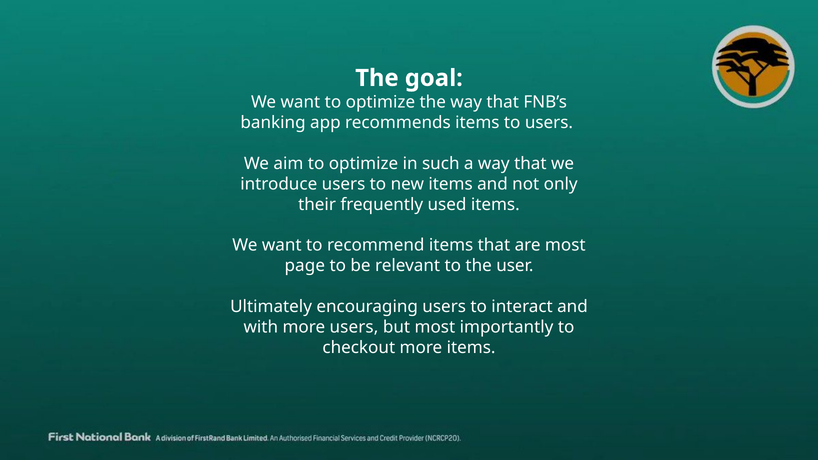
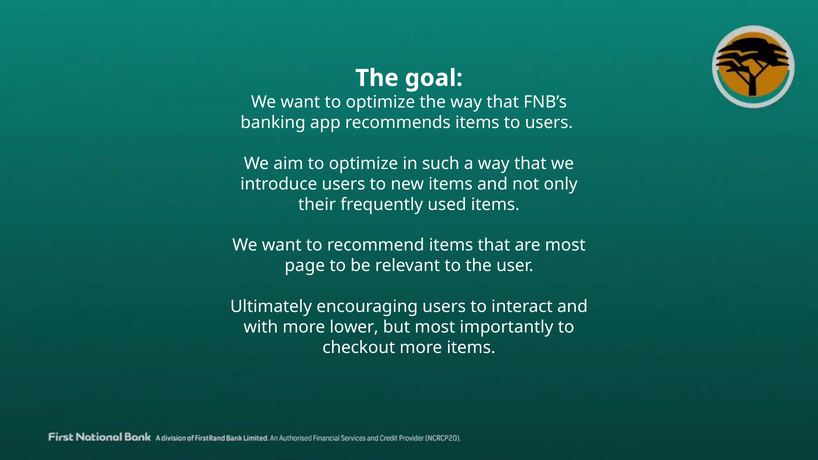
more users: users -> lower
